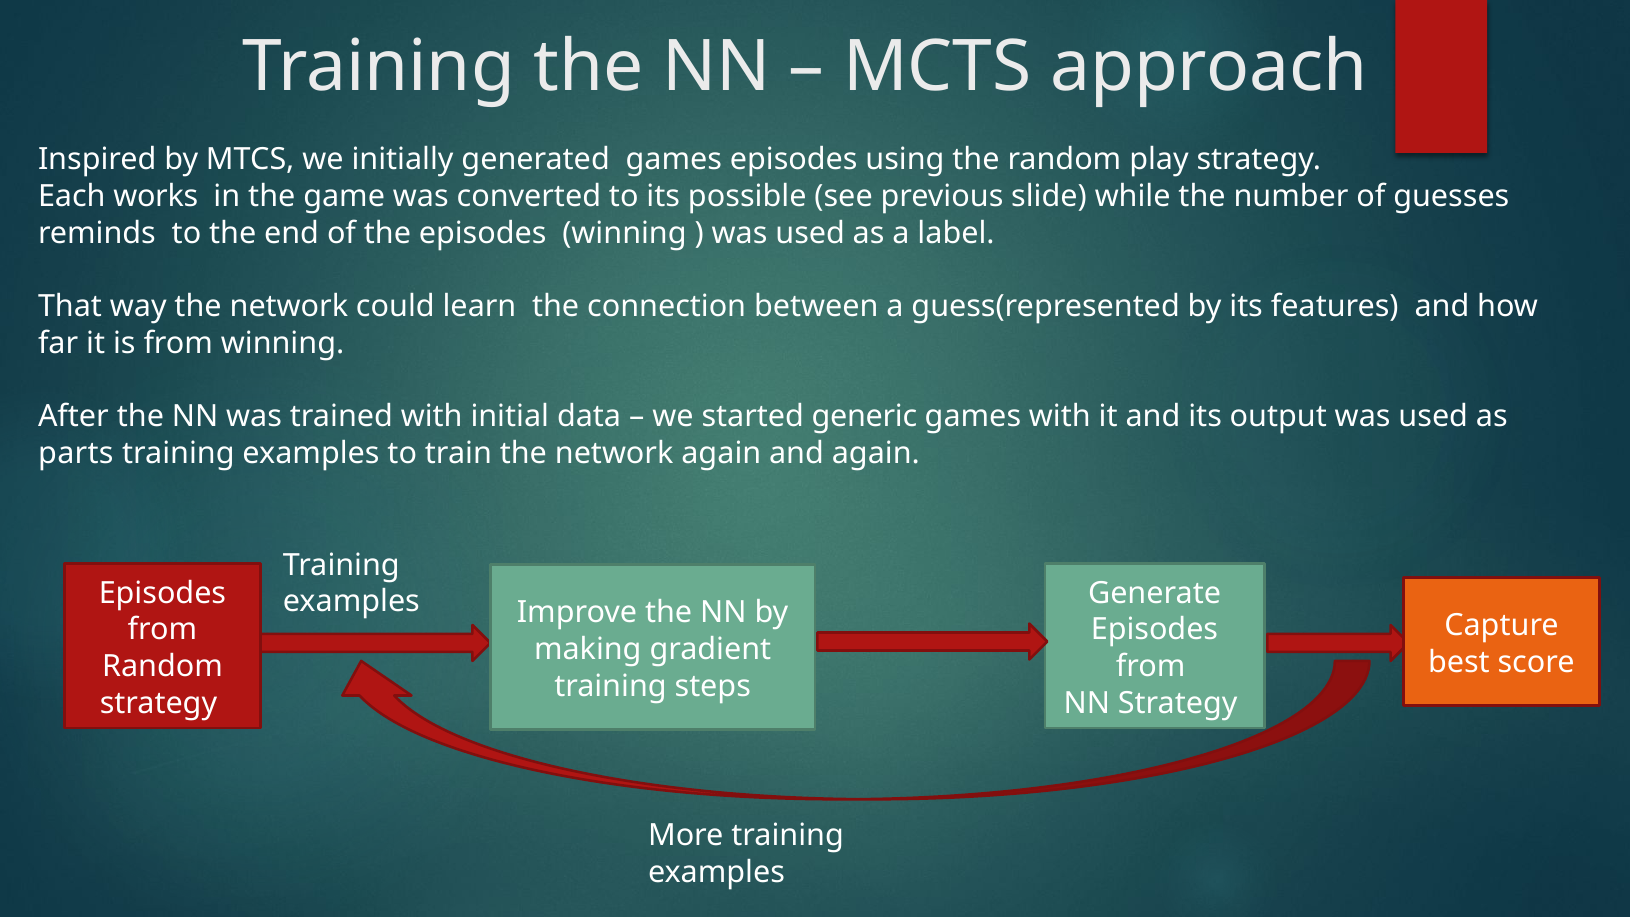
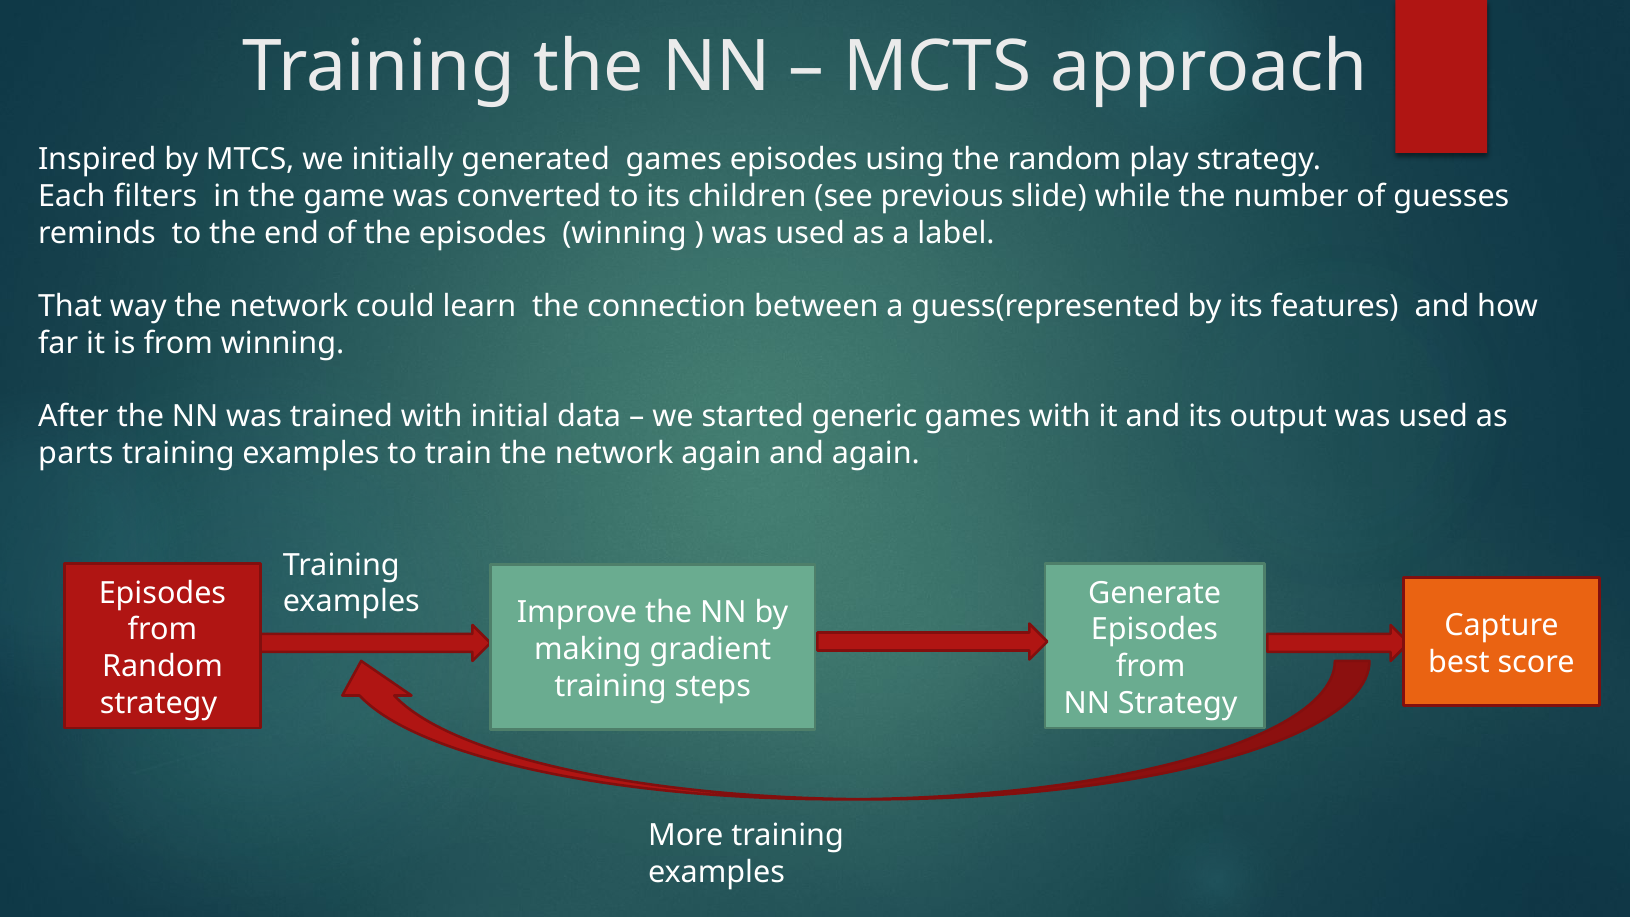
works: works -> filters
possible: possible -> children
